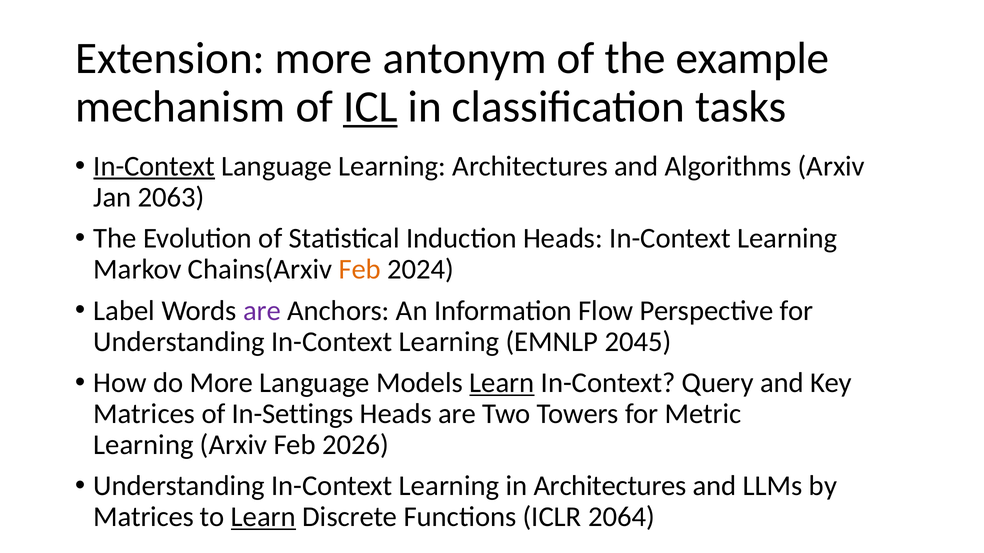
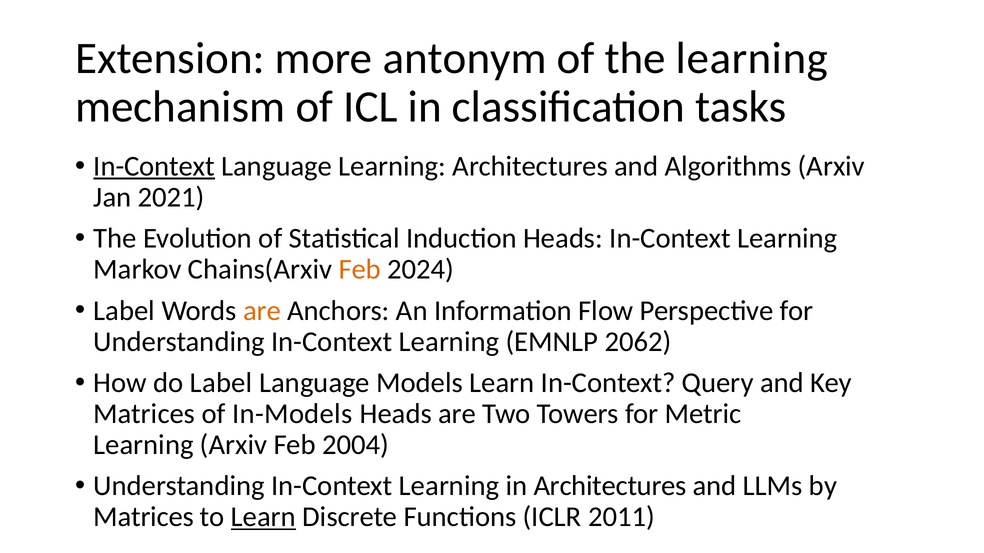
the example: example -> learning
ICL underline: present -> none
2063: 2063 -> 2021
are at (262, 311) colour: purple -> orange
2045: 2045 -> 2062
do More: More -> Label
Learn at (502, 383) underline: present -> none
In-Settings: In-Settings -> In-Models
2026: 2026 -> 2004
2064: 2064 -> 2011
